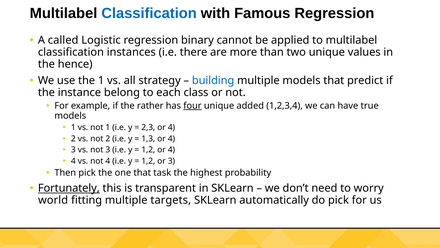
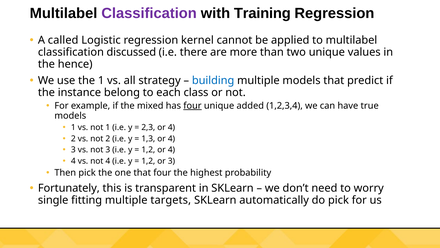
Classification at (149, 13) colour: blue -> purple
Famous: Famous -> Training
binary: binary -> kernel
instances: instances -> discussed
rather: rather -> mixed
that task: task -> four
Fortunately underline: present -> none
world: world -> single
